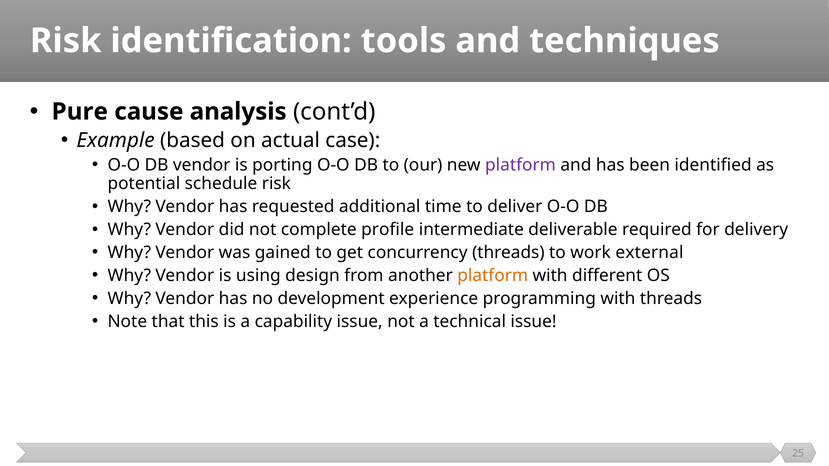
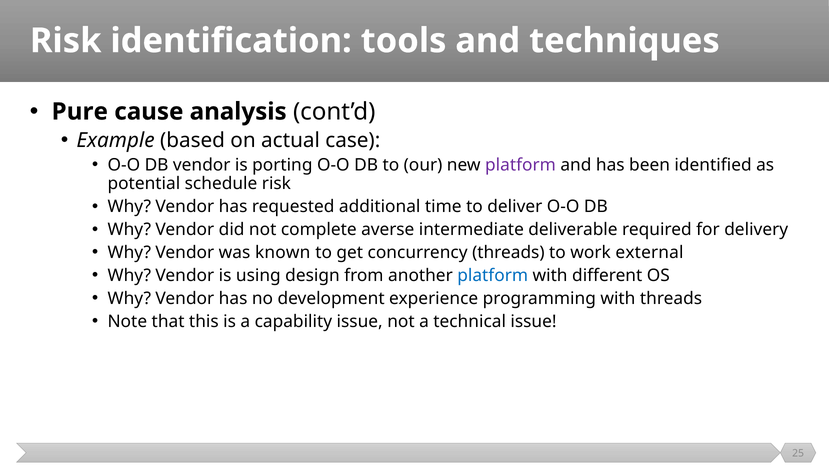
profile: profile -> averse
gained: gained -> known
platform at (493, 276) colour: orange -> blue
